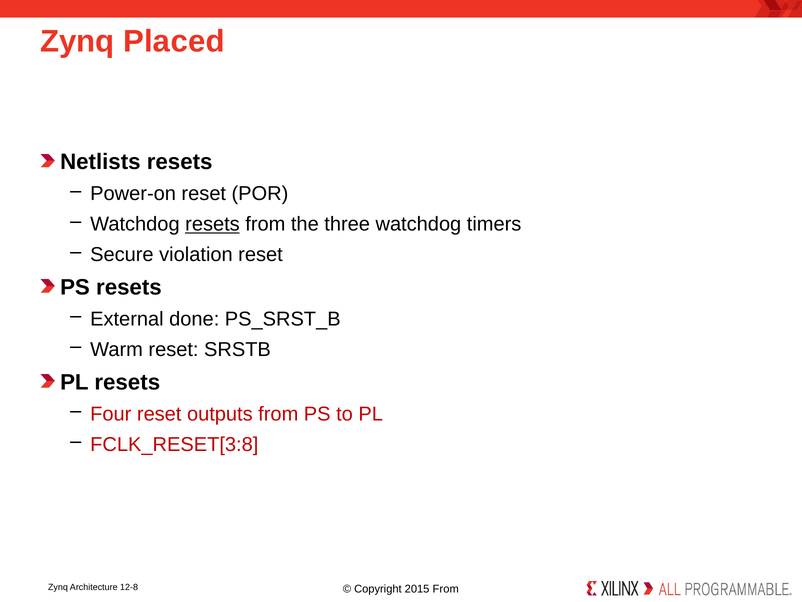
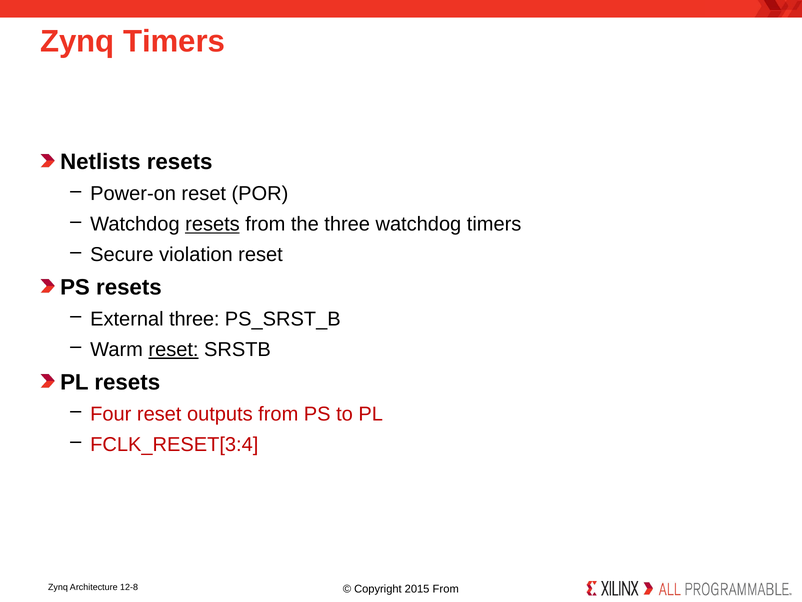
Zynq Placed: Placed -> Timers
External done: done -> three
reset at (173, 349) underline: none -> present
FCLK_RESET[3:8: FCLK_RESET[3:8 -> FCLK_RESET[3:4
